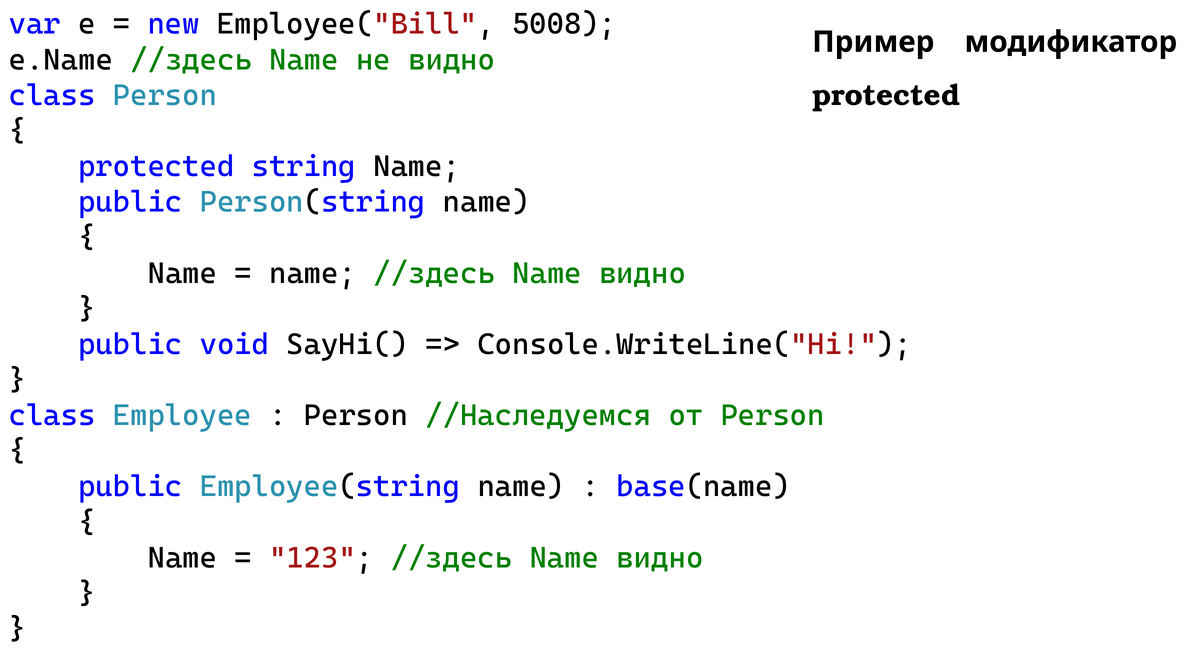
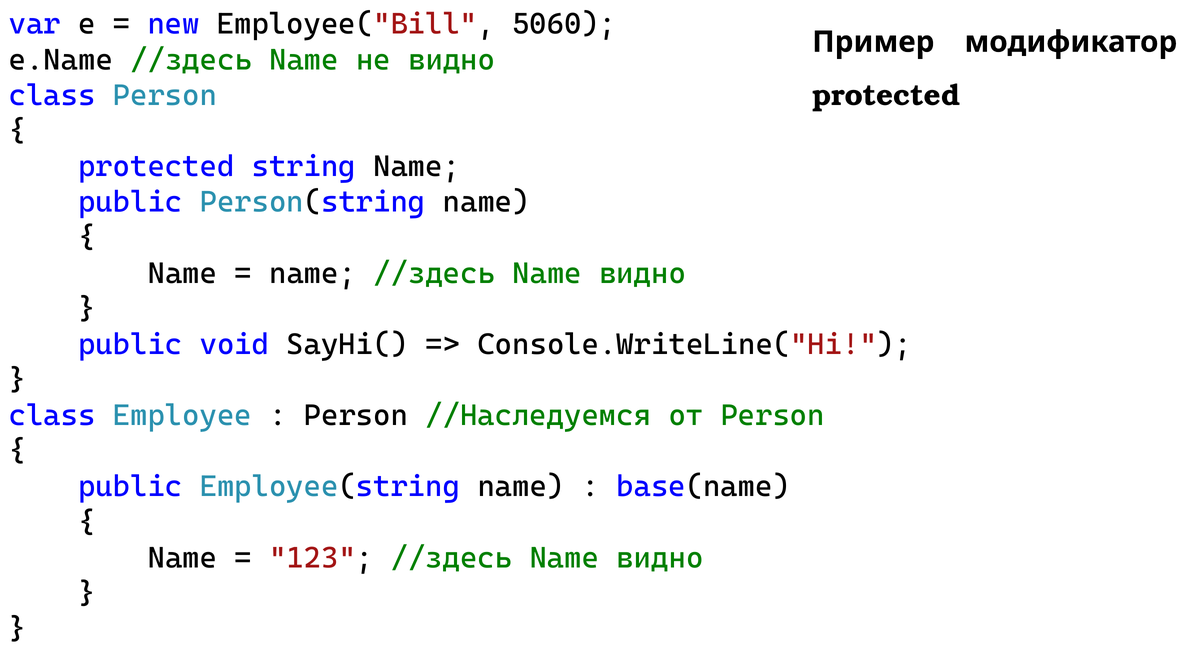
5008: 5008 -> 5060
